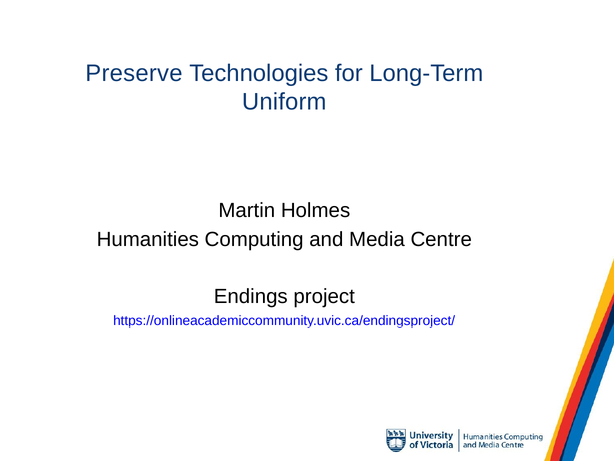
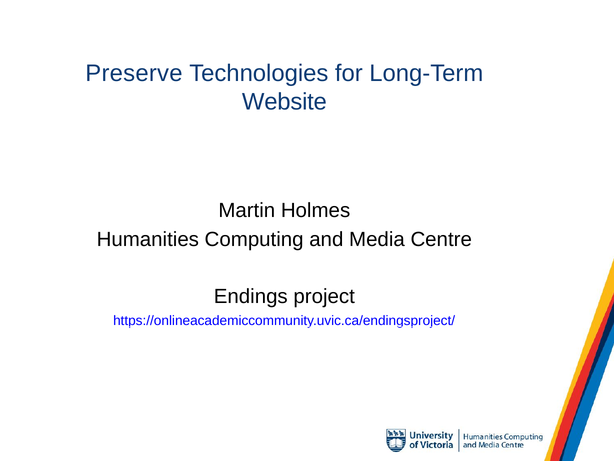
Uniform: Uniform -> Website
